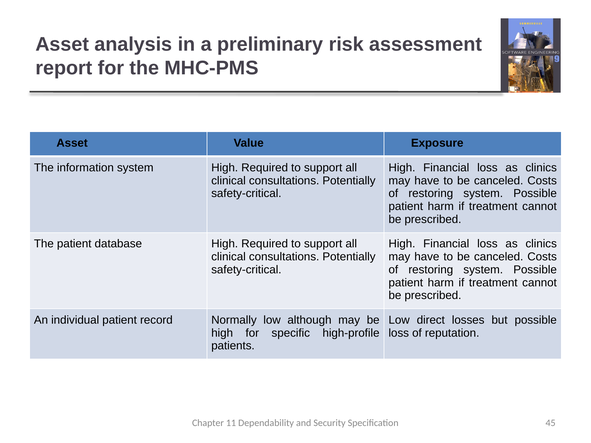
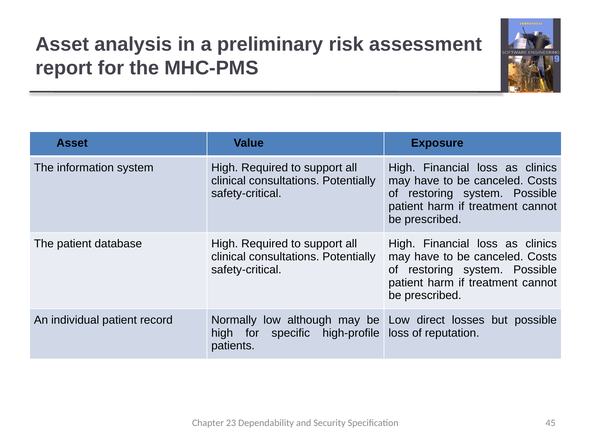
11: 11 -> 23
